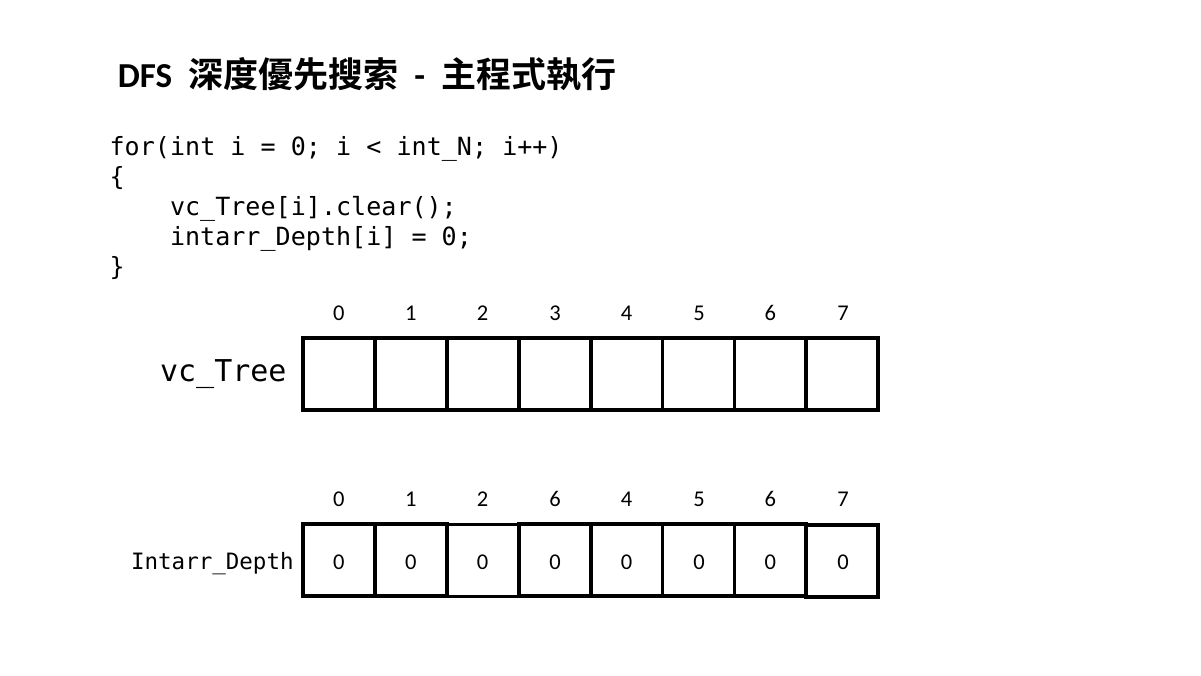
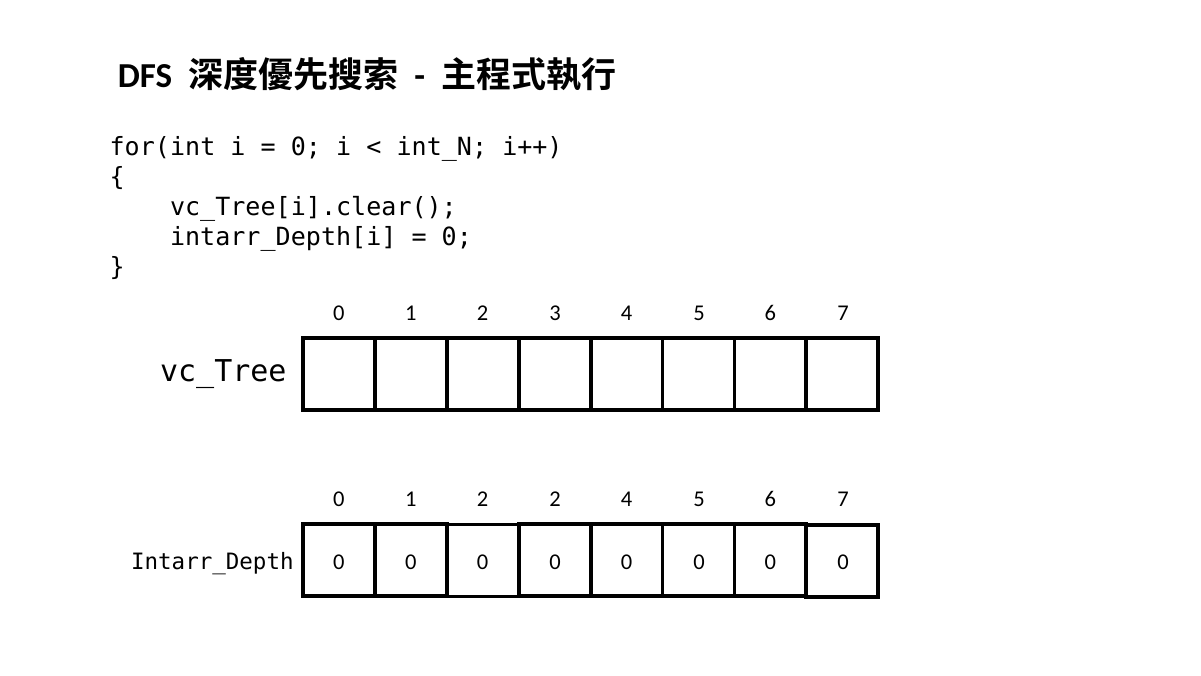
2 6: 6 -> 2
